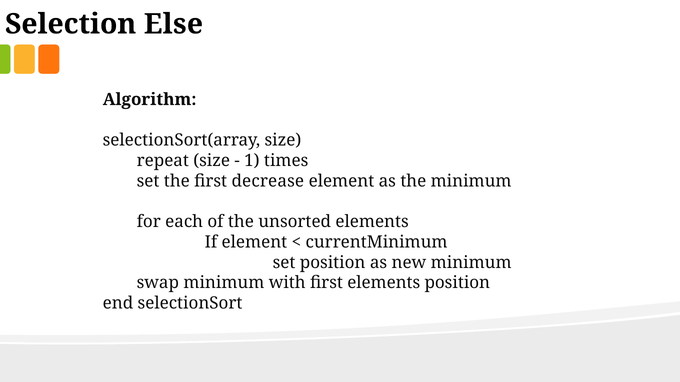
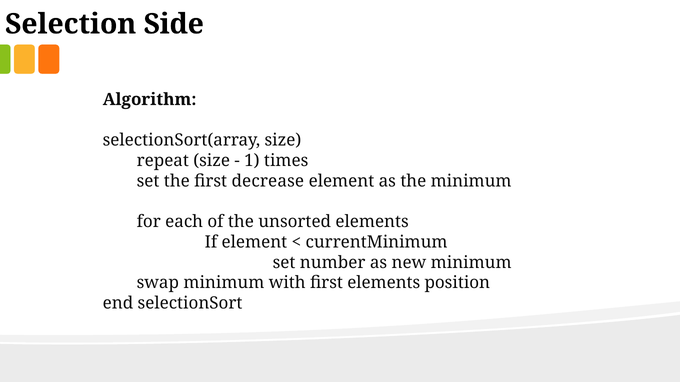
Else: Else -> Side
set position: position -> number
